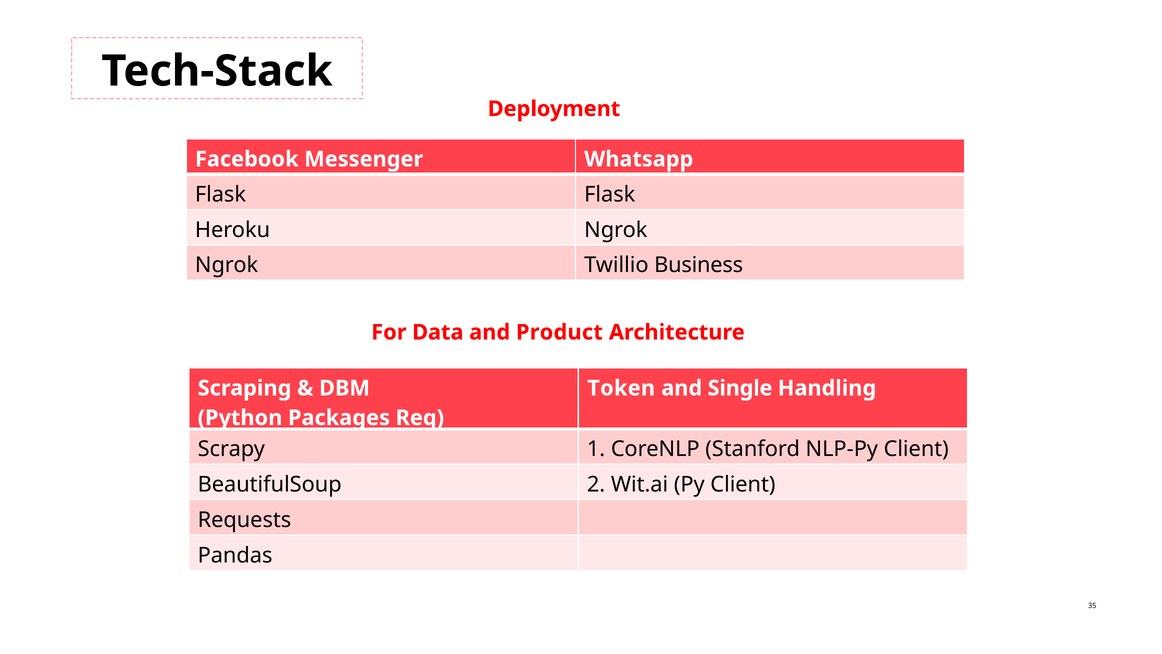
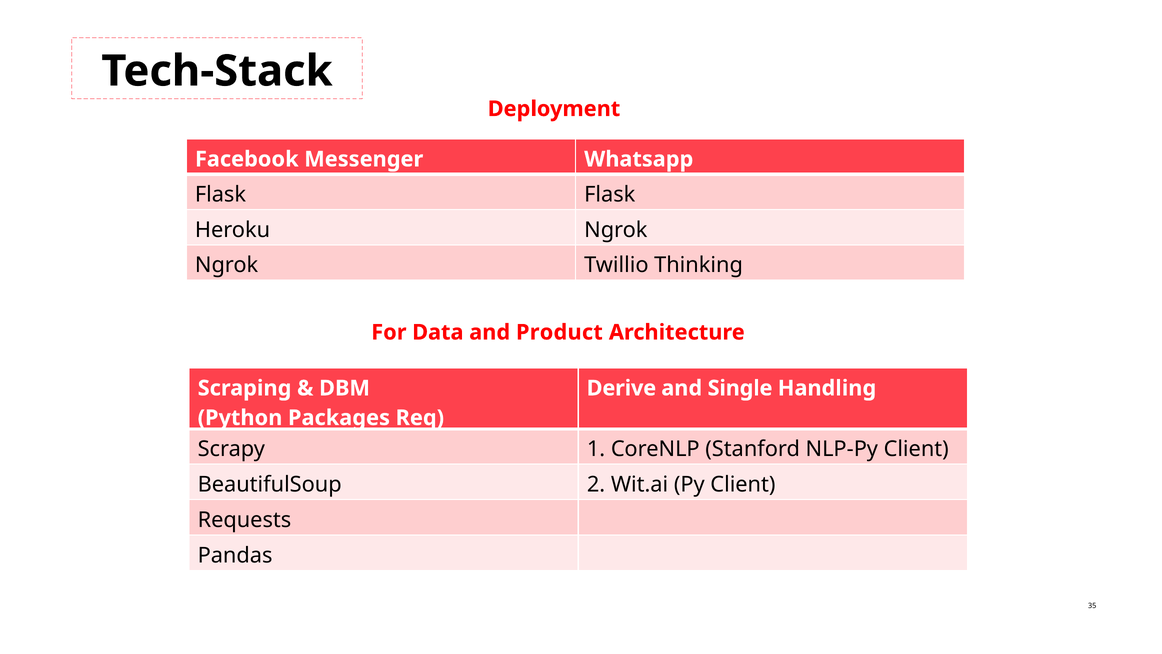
Business: Business -> Thinking
Token: Token -> Derive
